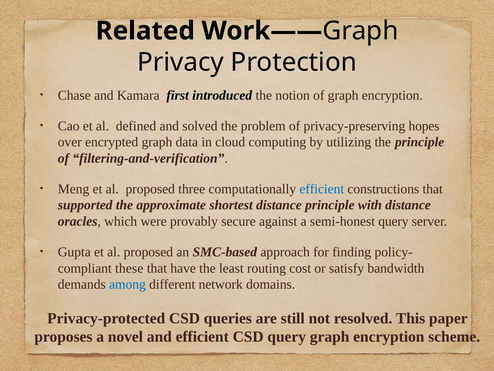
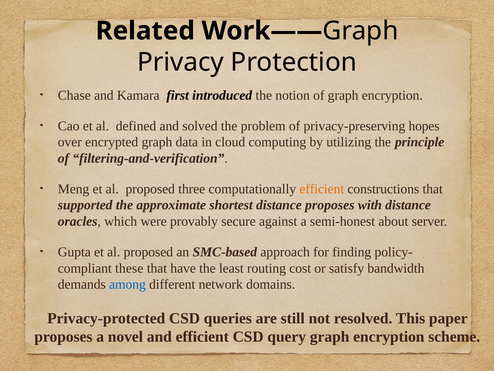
efficient at (322, 189) colour: blue -> orange
distance principle: principle -> proposes
semi-honest query: query -> about
